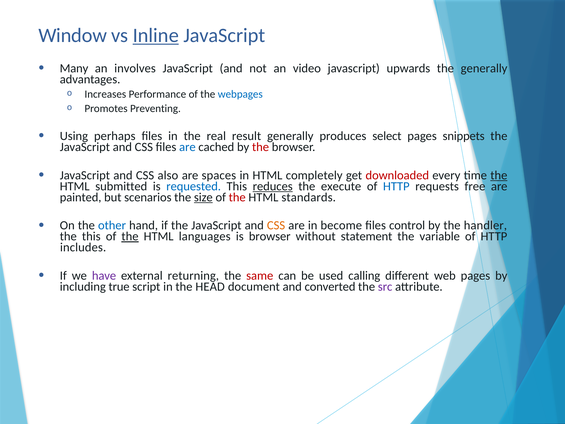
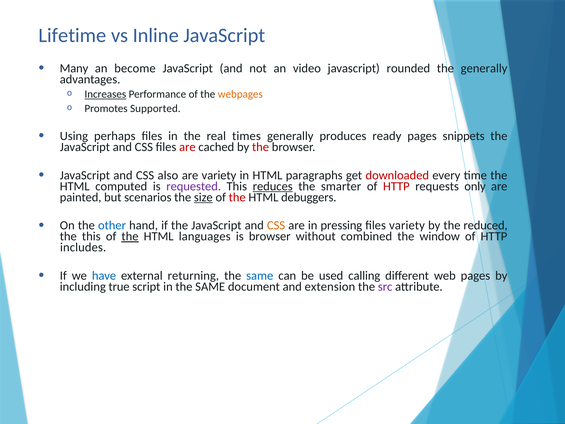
Window: Window -> Lifetime
Inline underline: present -> none
involves: involves -> become
upwards: upwards -> rounded
Increases underline: none -> present
webpages colour: blue -> orange
Preventing: Preventing -> Supported
result: result -> times
select: select -> ready
are at (187, 147) colour: blue -> red
are spaces: spaces -> variety
completely: completely -> paragraphs
the at (499, 175) underline: present -> none
submitted: submitted -> computed
requested colour: blue -> purple
execute: execute -> smarter
HTTP at (396, 186) colour: blue -> red
free: free -> only
standards: standards -> debuggers
become: become -> pressing
files control: control -> variety
handler: handler -> reduced
statement: statement -> combined
variable: variable -> window
have colour: purple -> blue
same at (260, 276) colour: red -> blue
in the HEAD: HEAD -> SAME
converted: converted -> extension
